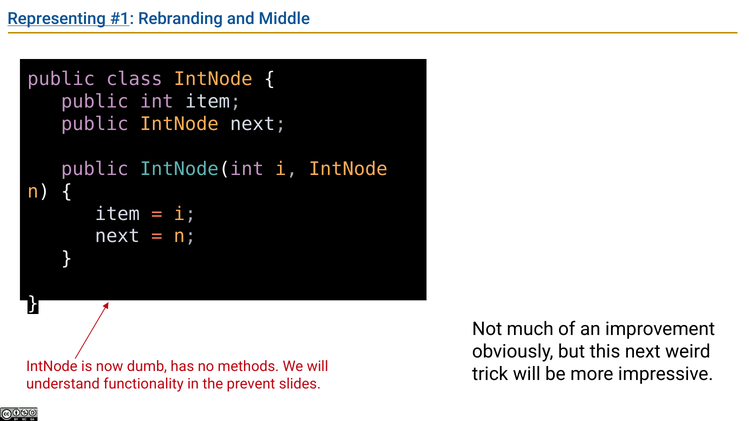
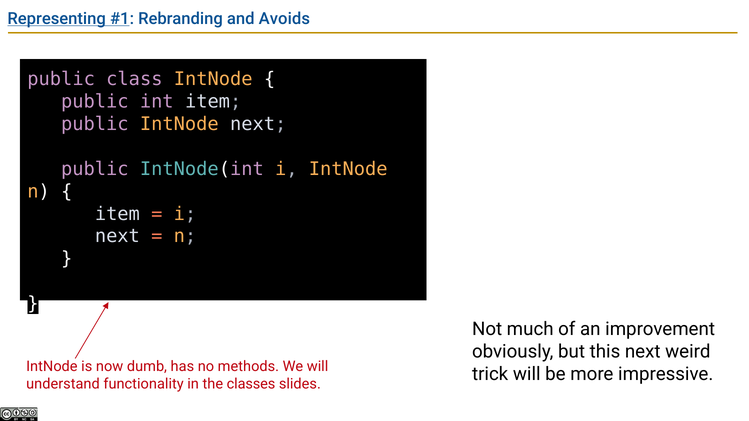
Middle: Middle -> Avoids
prevent: prevent -> classes
